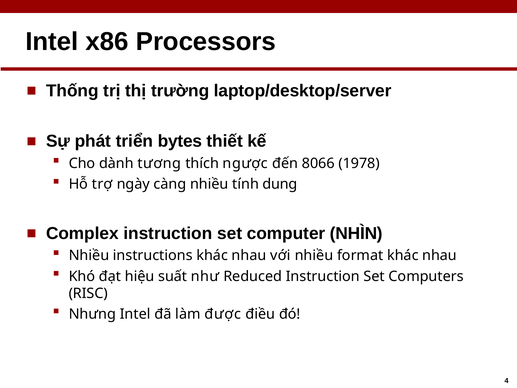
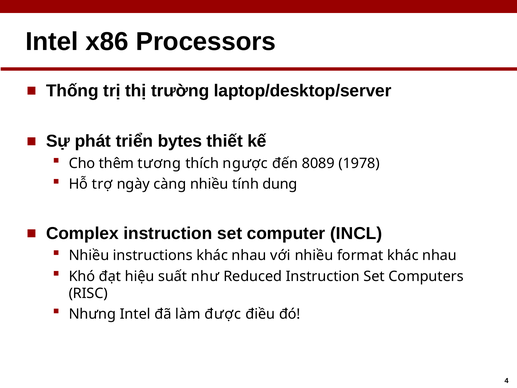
dành: dành -> thêm
8066: 8066 -> 8089
NHÌN: NHÌN -> INCL
